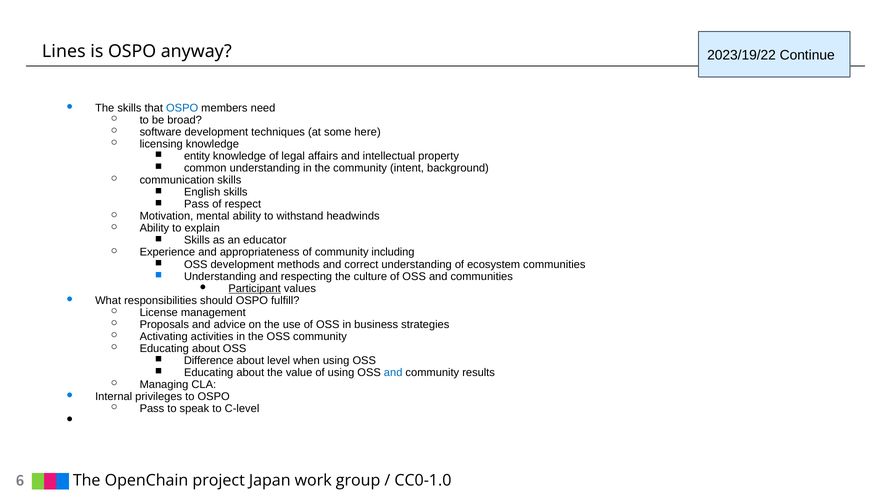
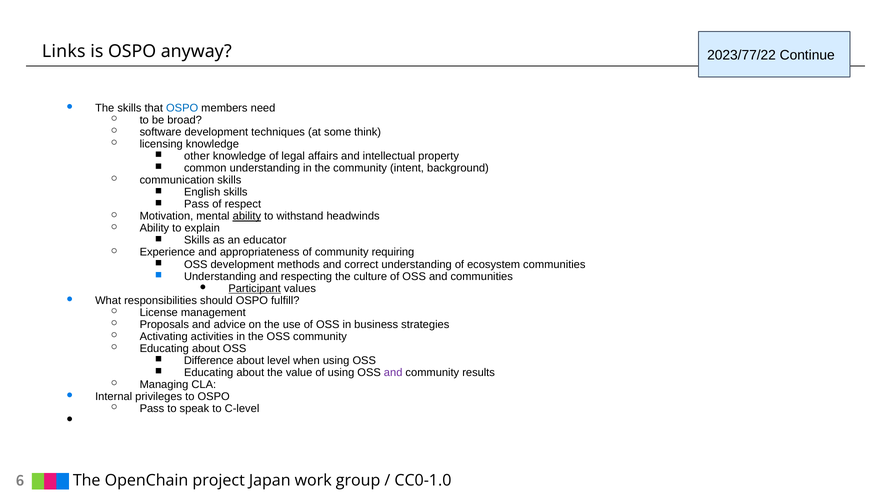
Lines: Lines -> Links
2023/19/22: 2023/19/22 -> 2023/77/22
here: here -> think
entity: entity -> other
ability at (247, 217) underline: none -> present
including: including -> requiring
and at (393, 373) colour: blue -> purple
